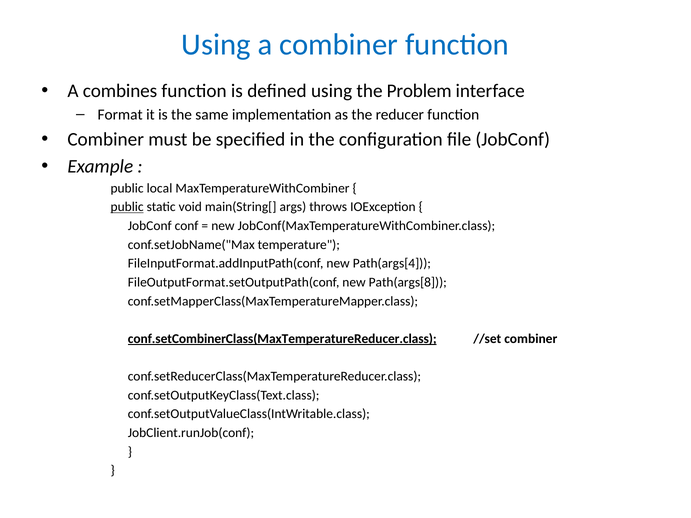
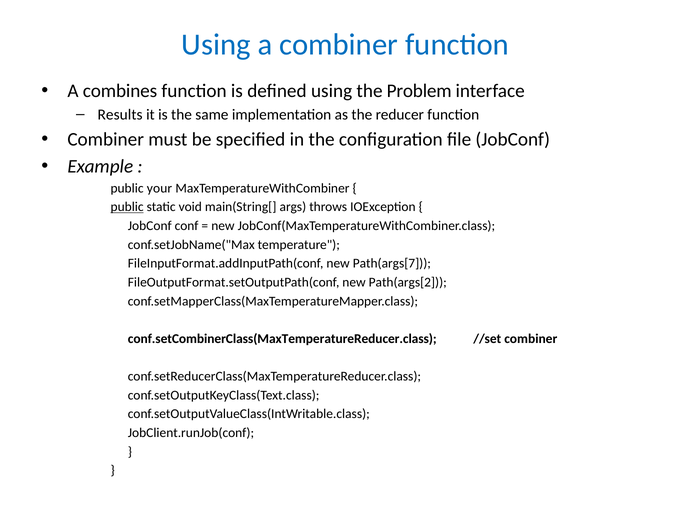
Format: Format -> Results
local: local -> your
Path(args[4: Path(args[4 -> Path(args[7
Path(args[8: Path(args[8 -> Path(args[2
conf.setCombinerClass(MaxTemperatureReducer.class underline: present -> none
